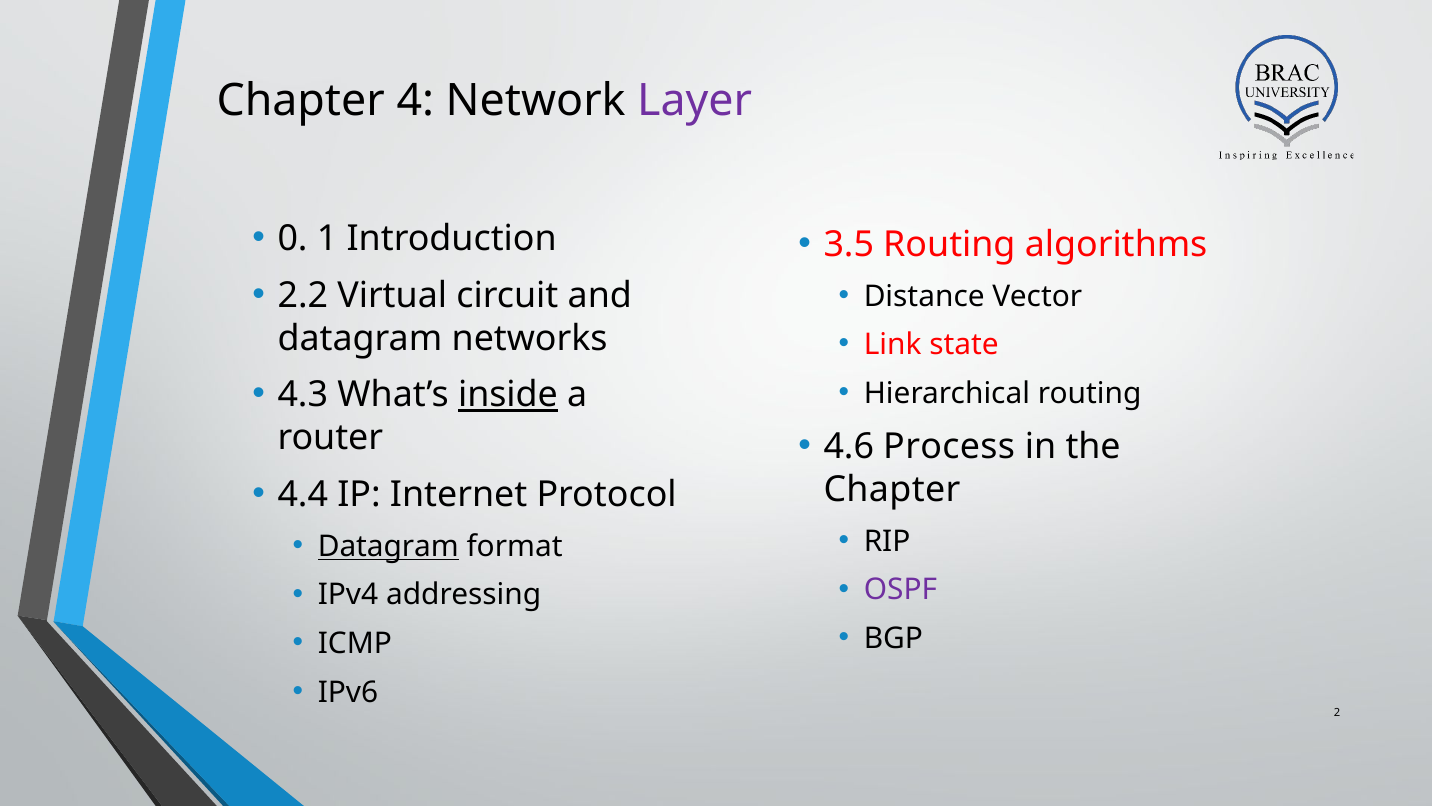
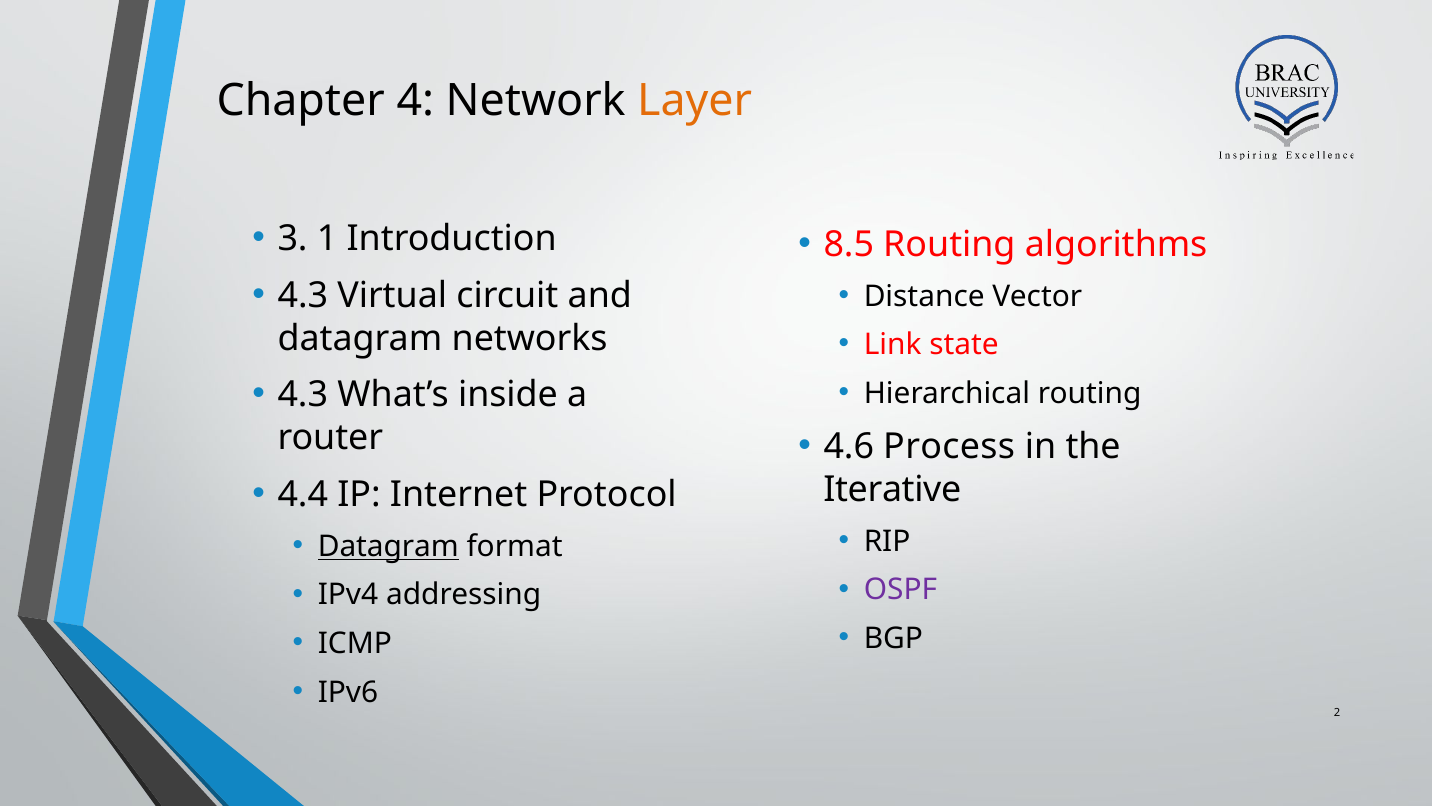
Layer colour: purple -> orange
0: 0 -> 3
3.5: 3.5 -> 8.5
2.2 at (303, 295): 2.2 -> 4.3
inside underline: present -> none
Chapter at (892, 490): Chapter -> Iterative
